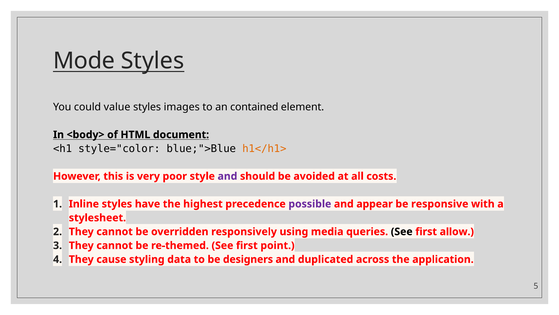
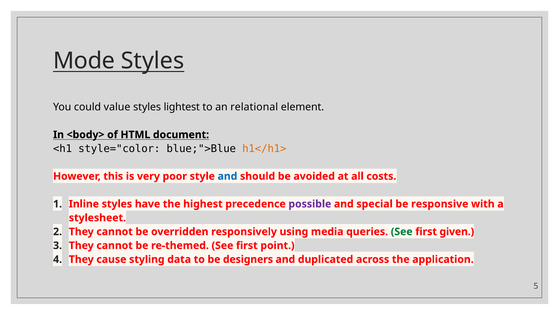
images: images -> lightest
contained: contained -> relational
and at (227, 176) colour: purple -> blue
appear: appear -> special
See at (402, 231) colour: black -> green
allow: allow -> given
